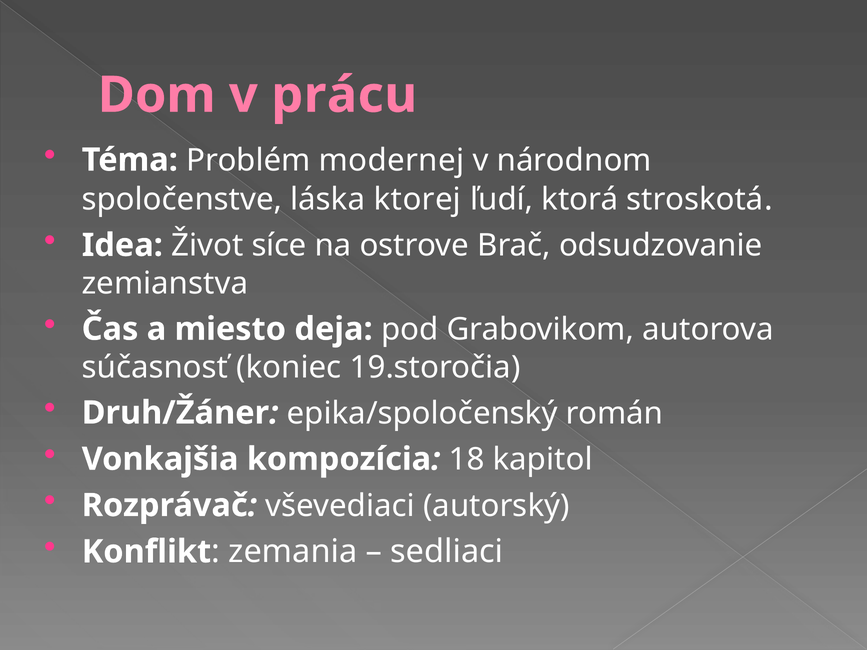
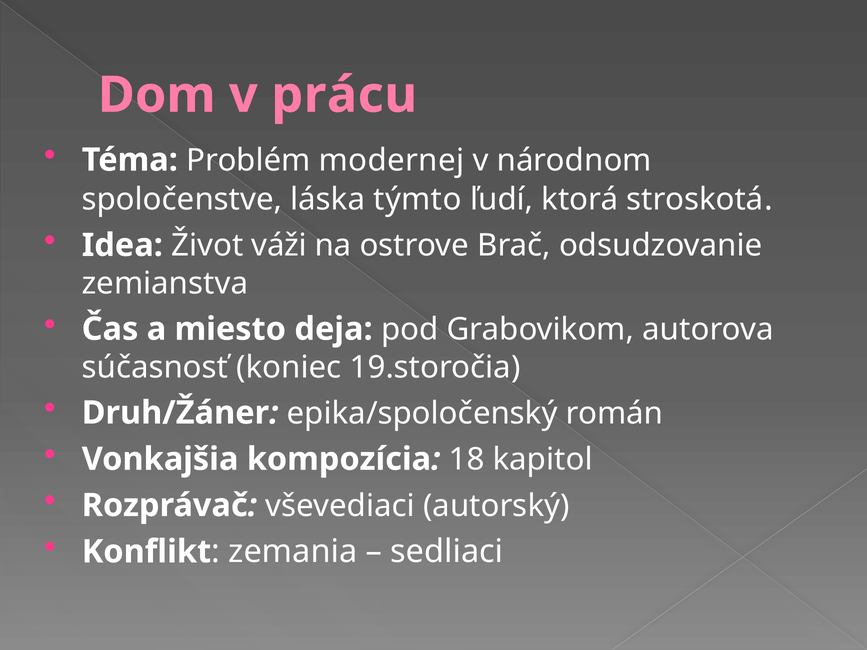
ktorej: ktorej -> týmto
síce: síce -> váži
